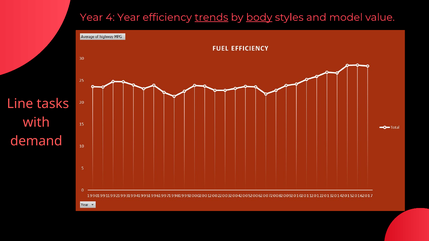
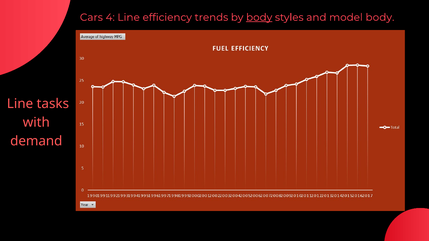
Year at (91, 17): Year -> Cars
4 Year: Year -> Line
trends underline: present -> none
model value: value -> body
